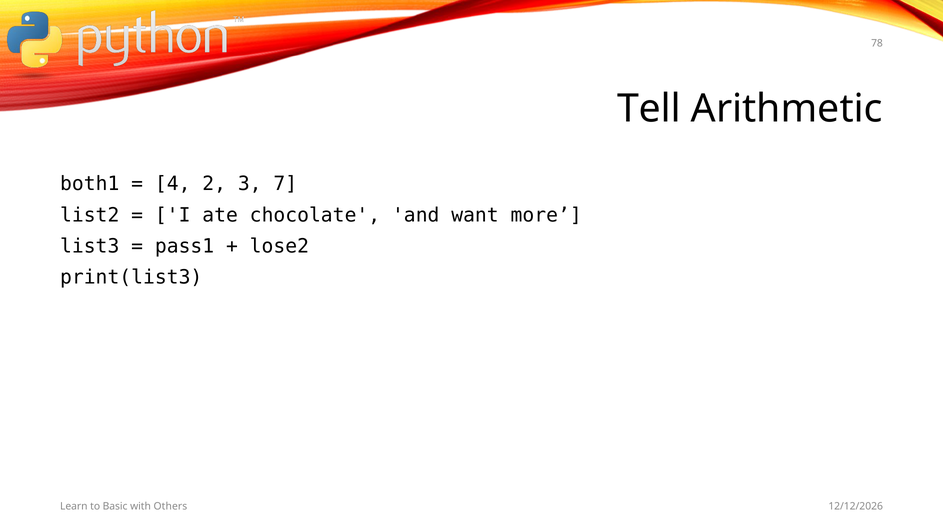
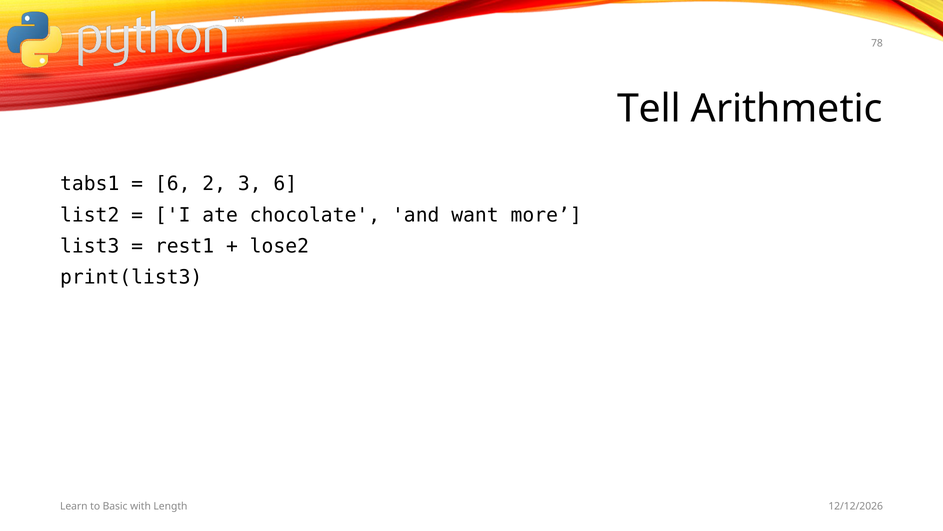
both1: both1 -> tabs1
4 at (173, 184): 4 -> 6
3 7: 7 -> 6
pass1: pass1 -> rest1
Others: Others -> Length
